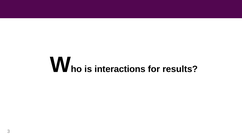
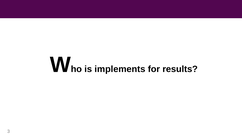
interactions: interactions -> implements
